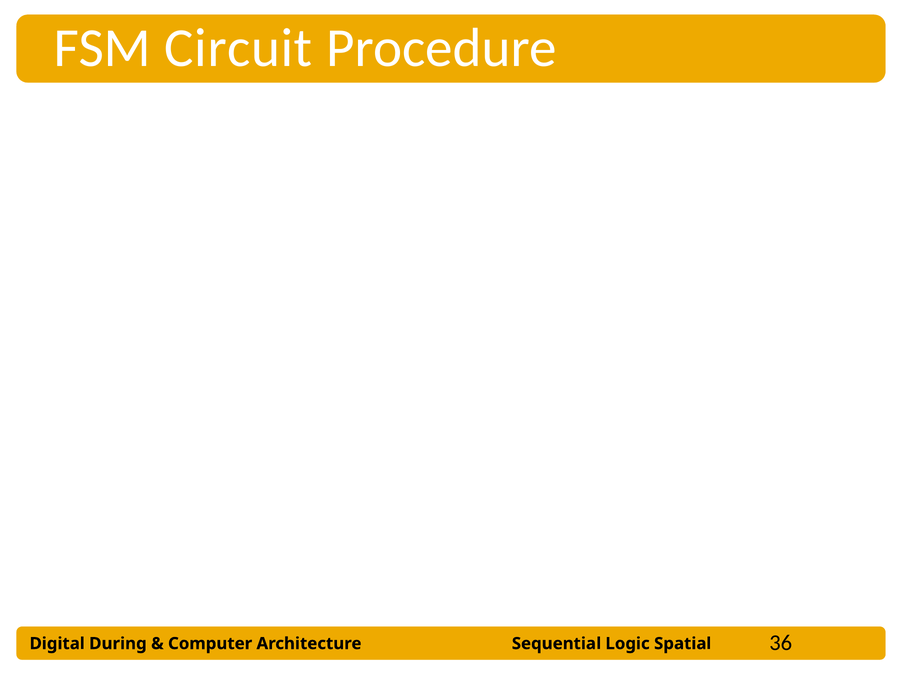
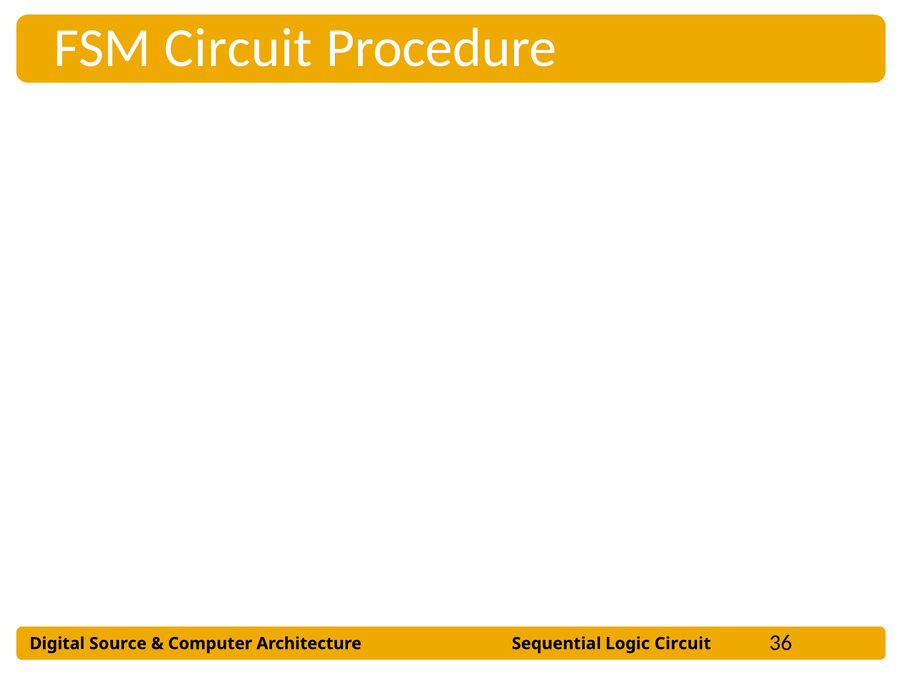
During: During -> Source
Logic Spatial: Spatial -> Circuit
